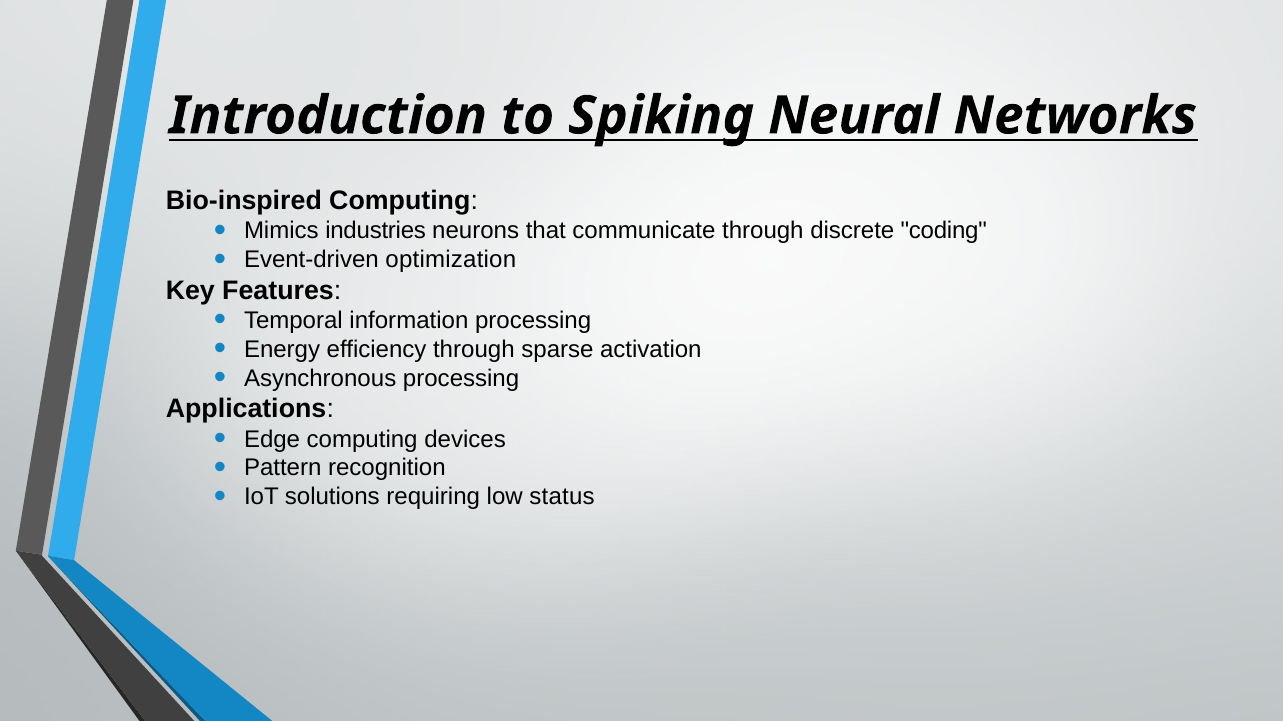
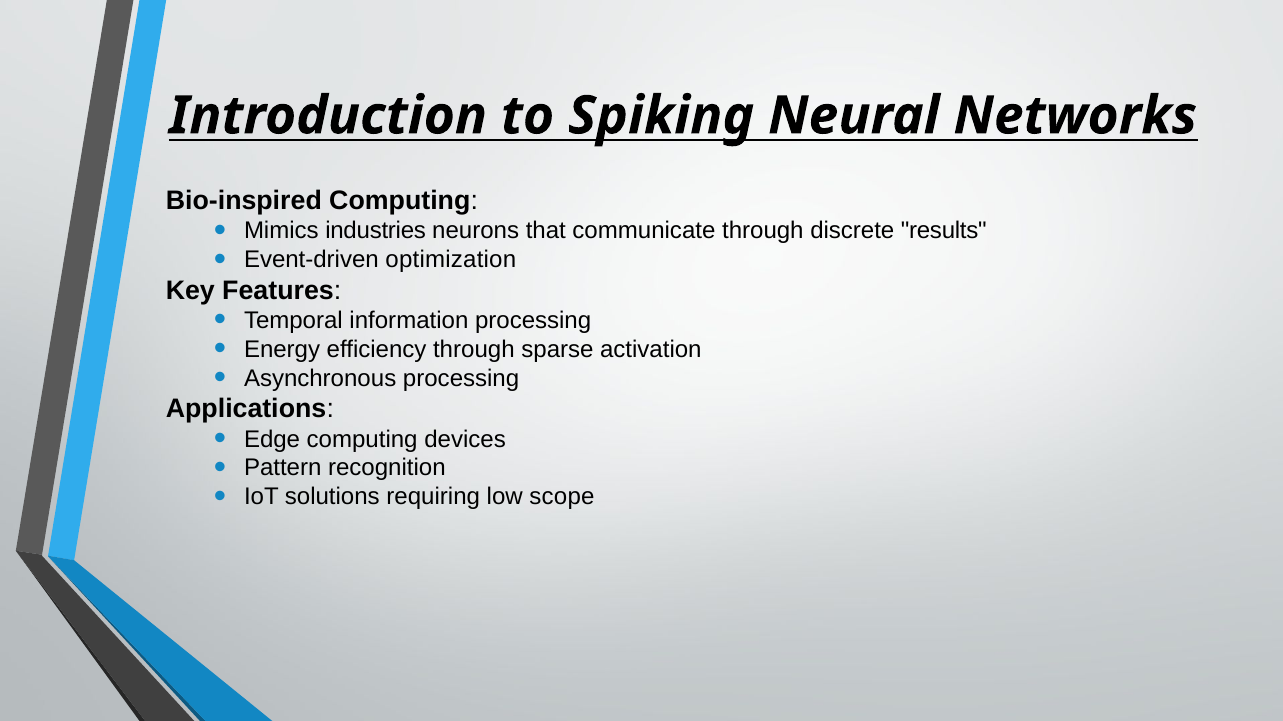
coding: coding -> results
status: status -> scope
